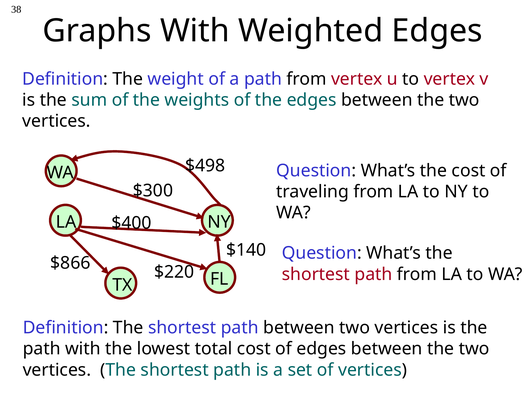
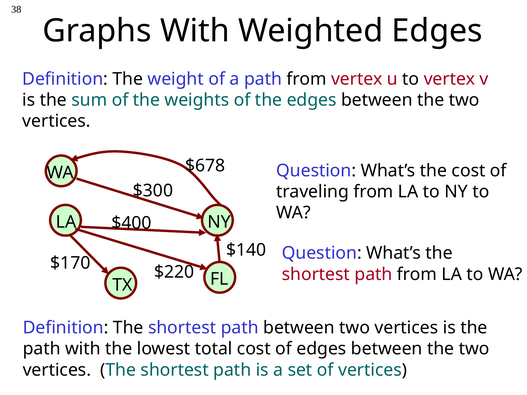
$498: $498 -> $678
$866: $866 -> $170
